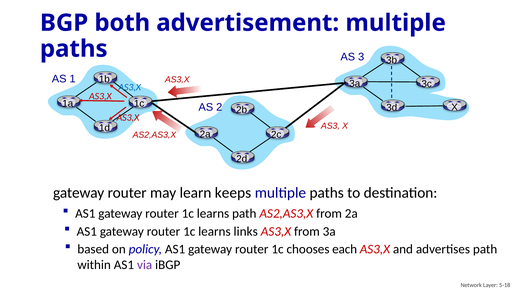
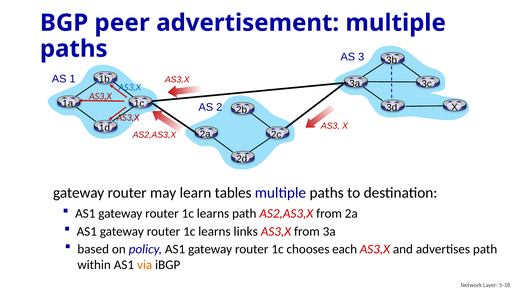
both: both -> peer
keeps: keeps -> tables
via colour: purple -> orange
